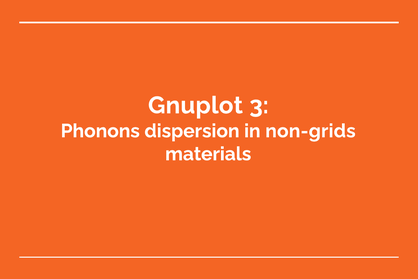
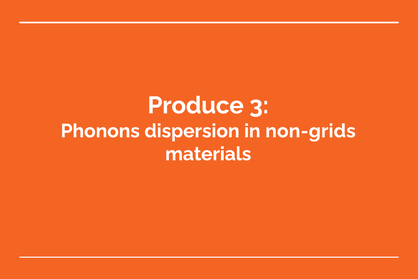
Gnuplot: Gnuplot -> Produce
